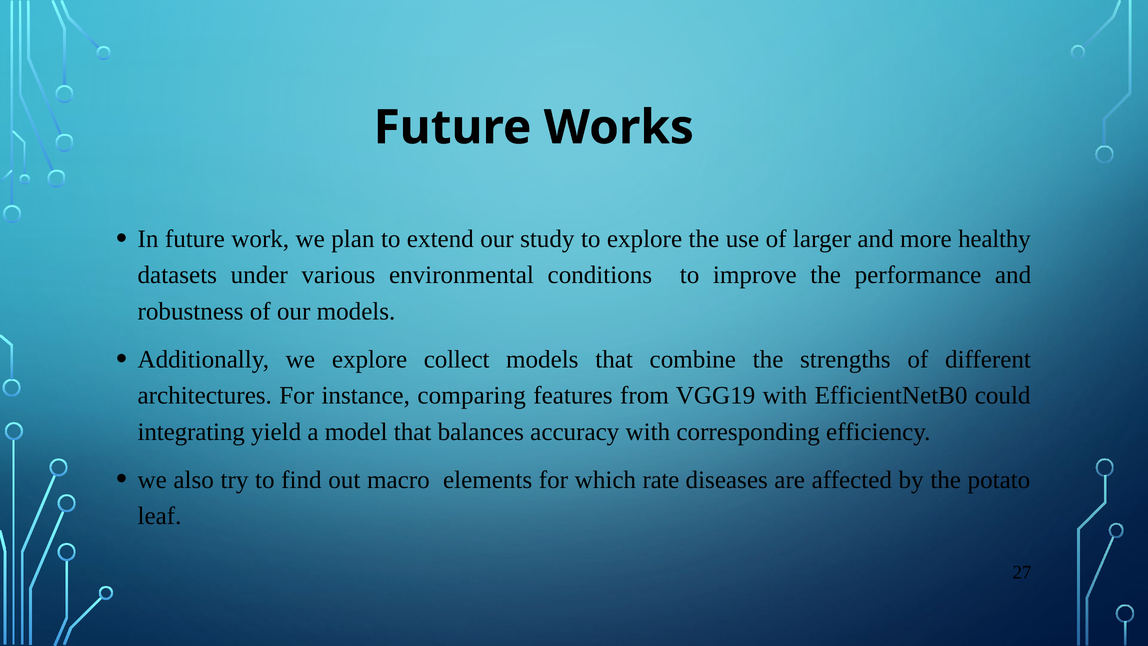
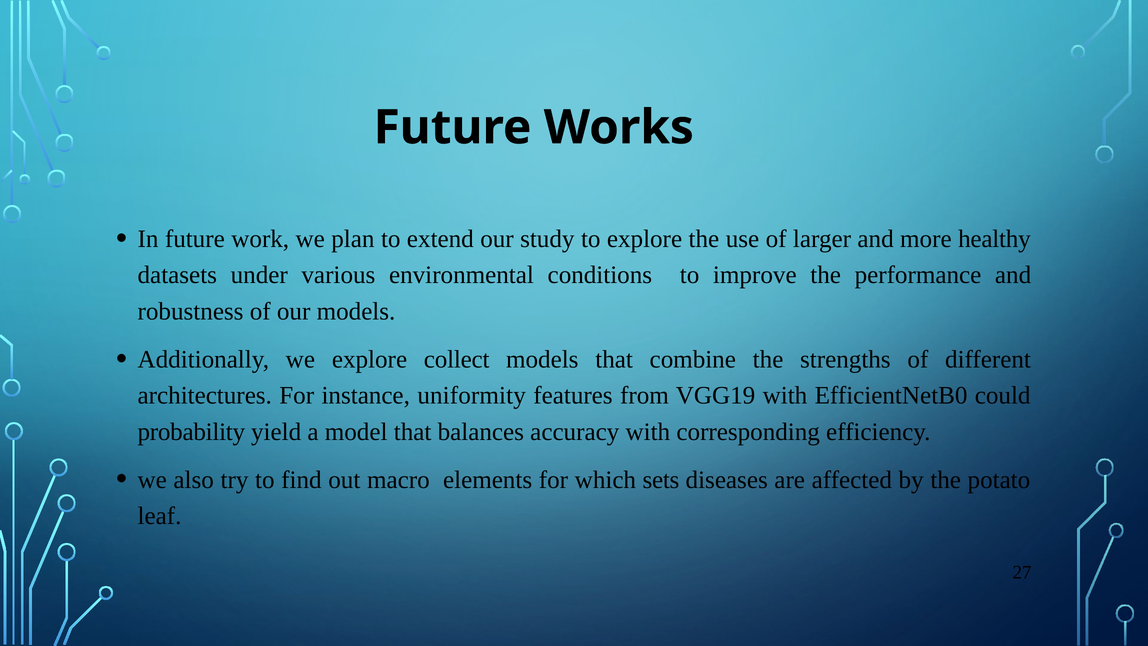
comparing: comparing -> uniformity
integrating: integrating -> probability
rate: rate -> sets
